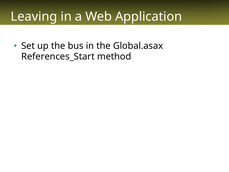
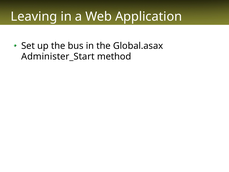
References_Start: References_Start -> Administer_Start
